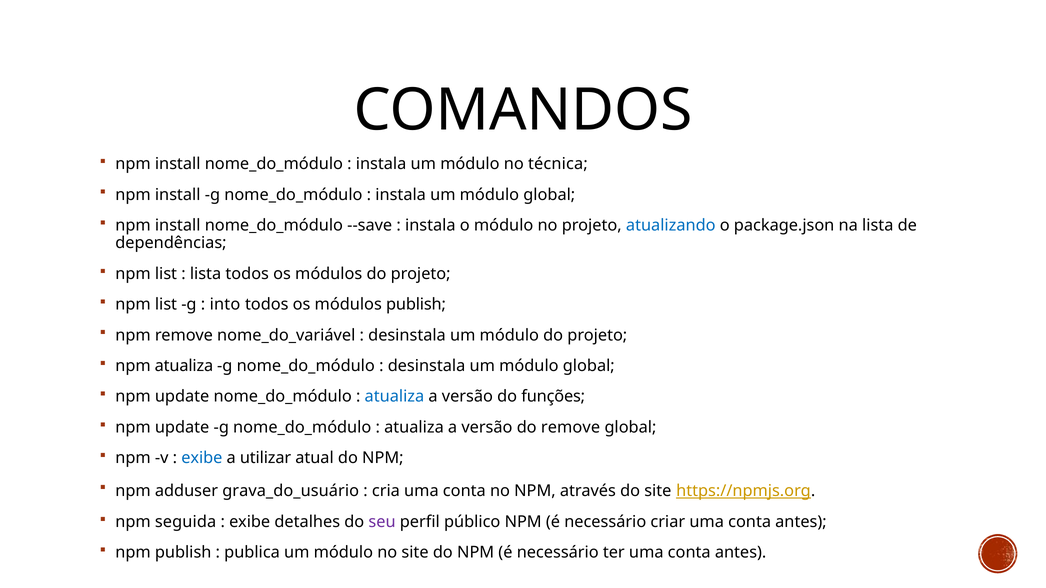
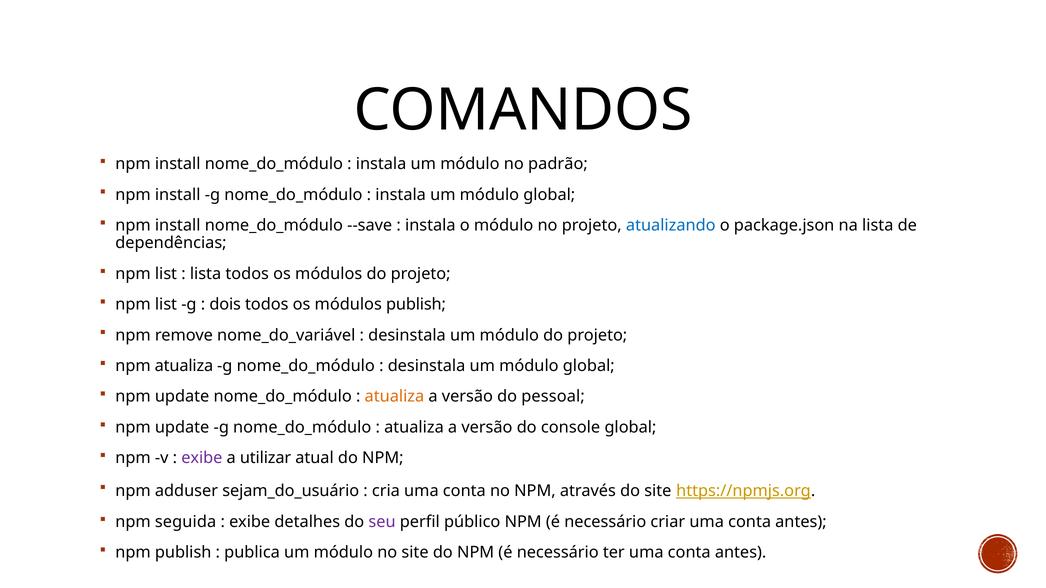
técnica: técnica -> padrão
into: into -> dois
atualiza at (394, 397) colour: blue -> orange
funções: funções -> pessoal
do remove: remove -> console
exibe at (202, 458) colour: blue -> purple
grava_do_usuário: grava_do_usuário -> sejam_do_usuário
